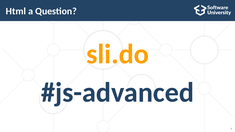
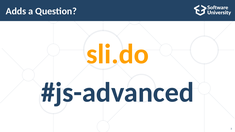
Html: Html -> Adds
